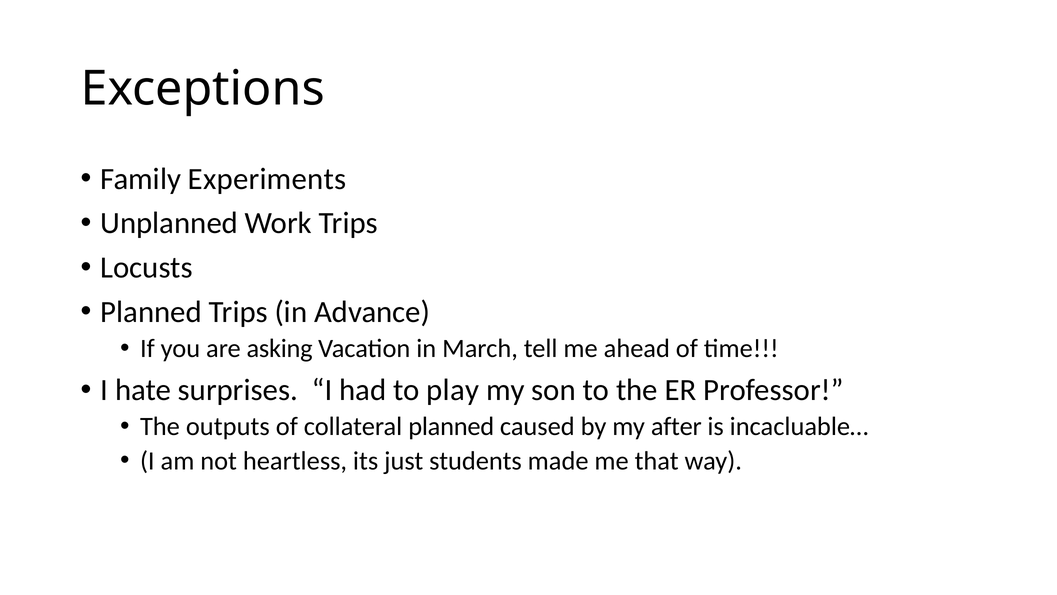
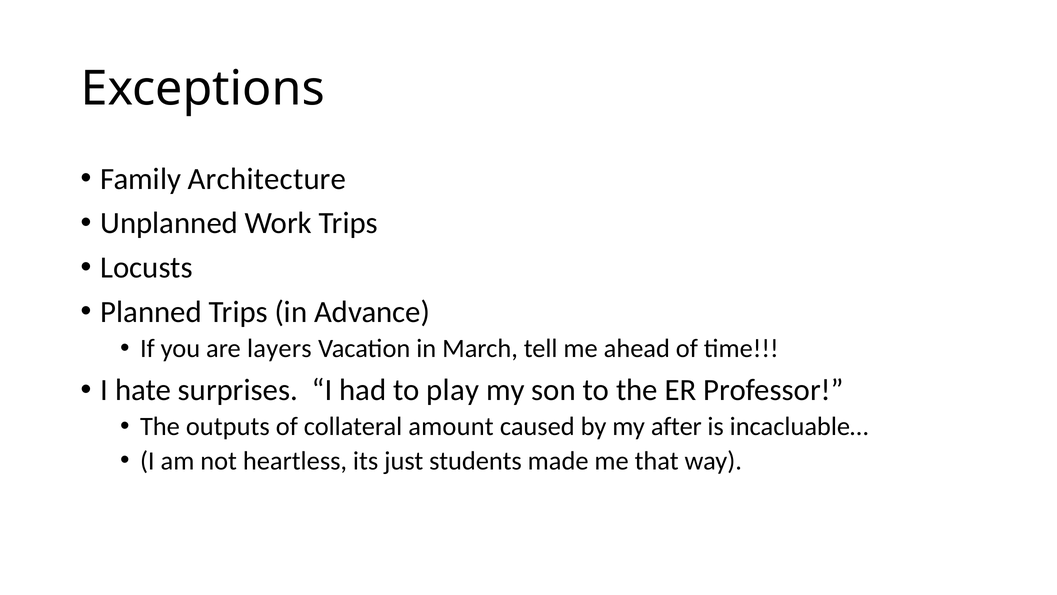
Experiments: Experiments -> Architecture
asking: asking -> layers
collateral planned: planned -> amount
